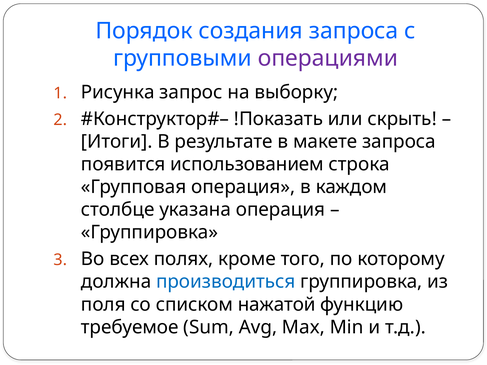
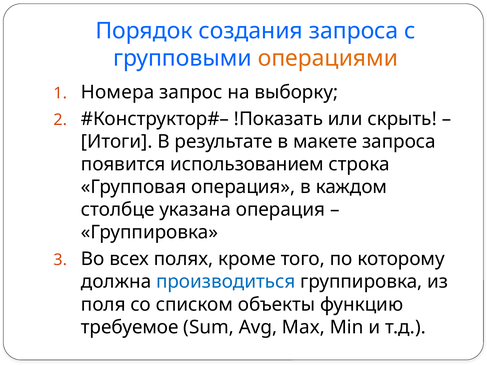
операциями colour: purple -> orange
Рисунка: Рисунка -> Номера
нажатой: нажатой -> объекты
